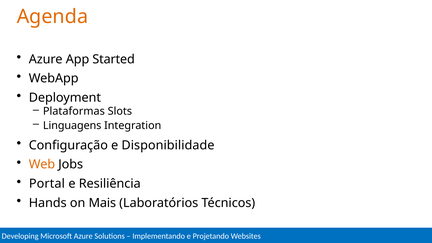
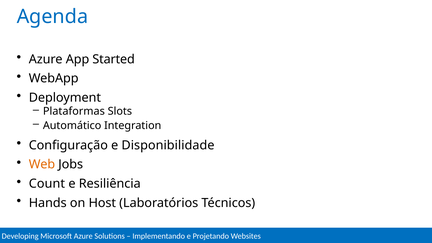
Agenda colour: orange -> blue
Linguagens: Linguagens -> Automático
Portal: Portal -> Count
Mais: Mais -> Host
